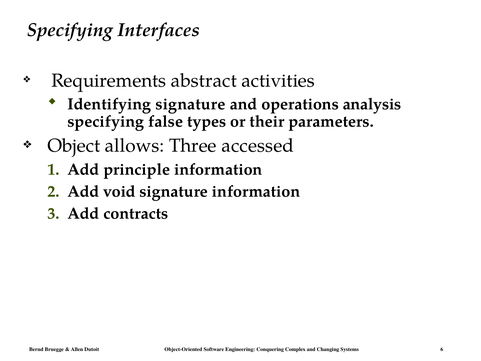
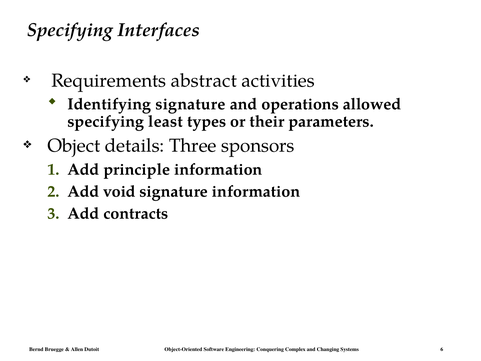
analysis: analysis -> allowed
false: false -> least
allows: allows -> details
accessed: accessed -> sponsors
